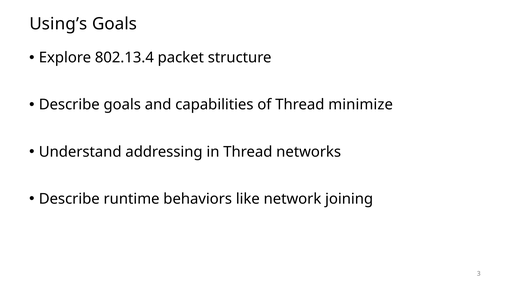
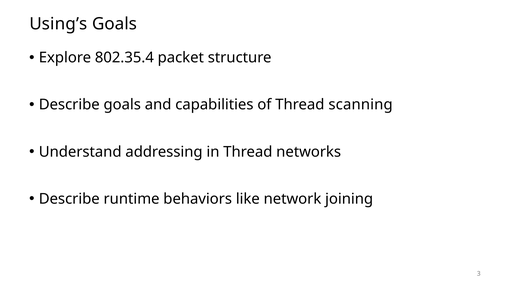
802.13.4: 802.13.4 -> 802.35.4
minimize: minimize -> scanning
